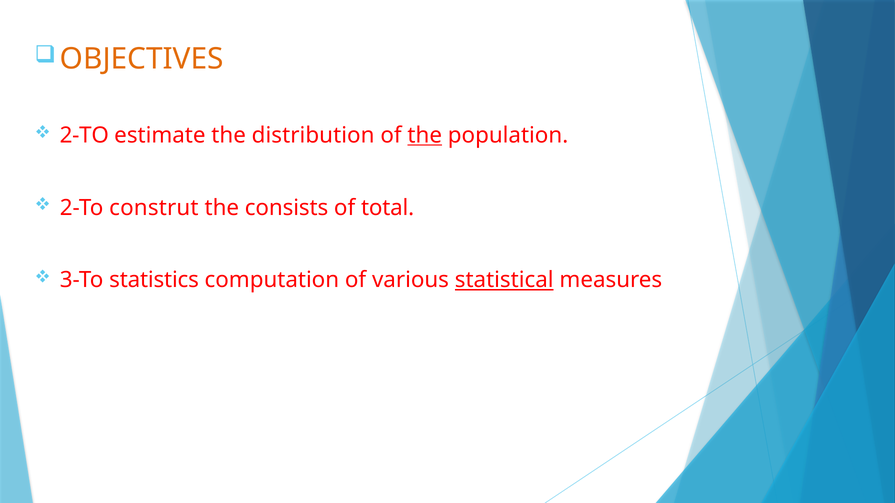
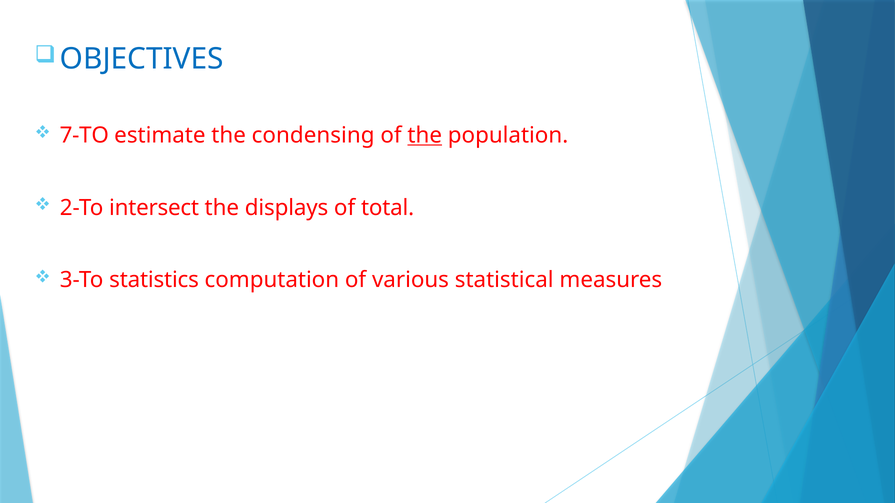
OBJECTIVES colour: orange -> blue
2-TO at (84, 136): 2-TO -> 7-TO
distribution: distribution -> condensing
construt: construt -> intersect
consists: consists -> displays
statistical underline: present -> none
